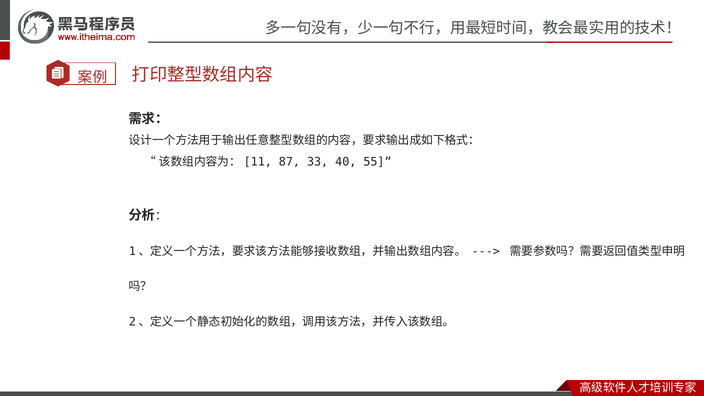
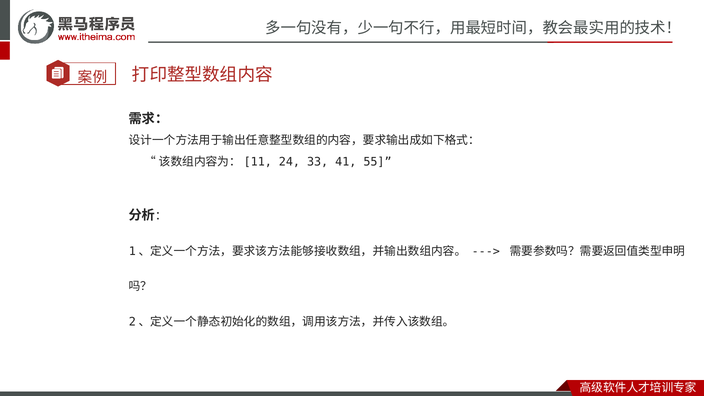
87: 87 -> 24
40: 40 -> 41
